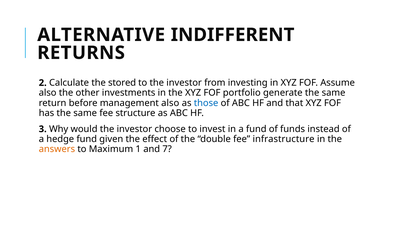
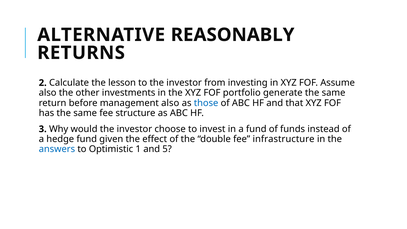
INDIFFERENT: INDIFFERENT -> REASONABLY
stored: stored -> lesson
answers colour: orange -> blue
Maximum: Maximum -> Optimistic
7: 7 -> 5
